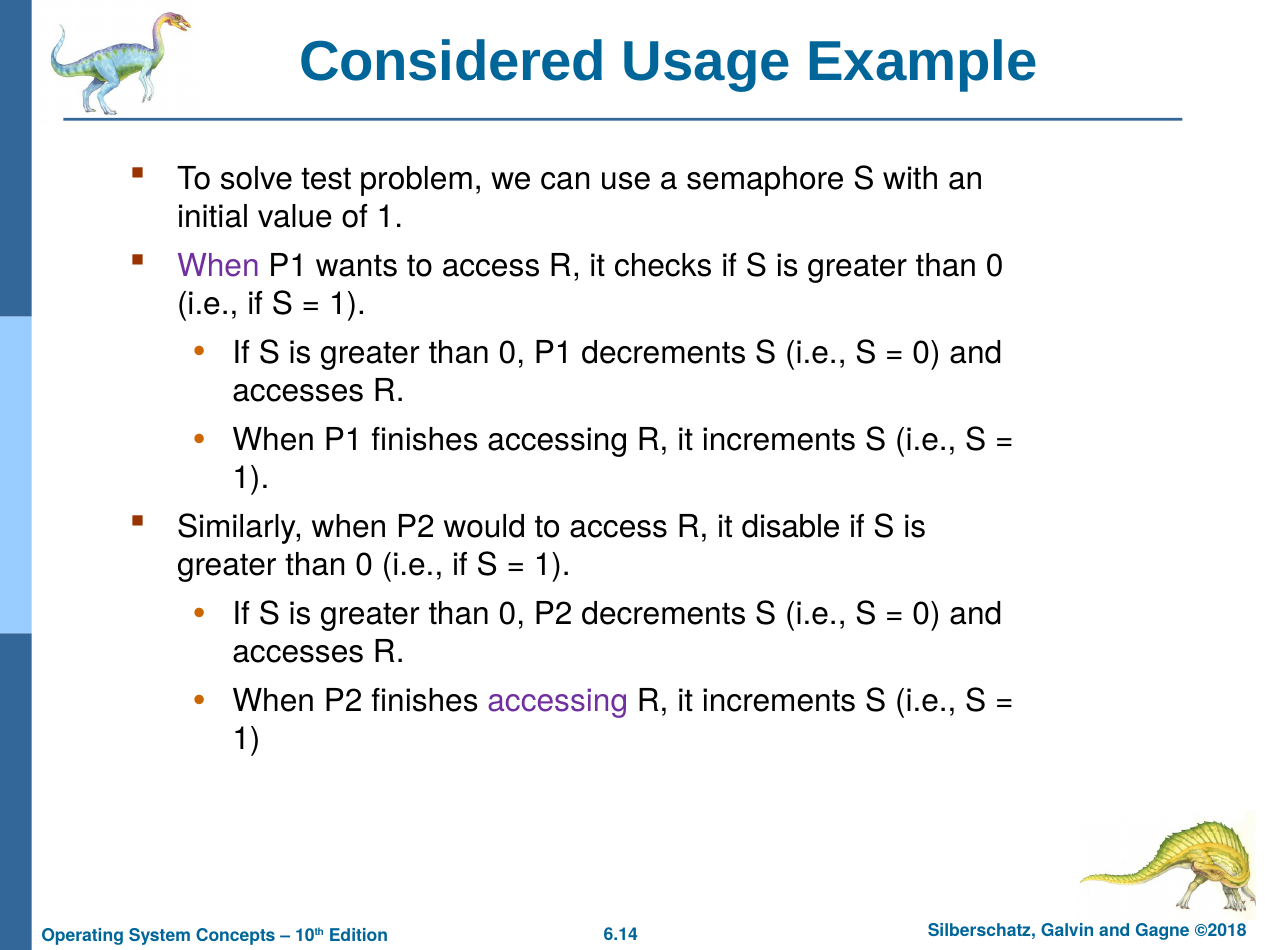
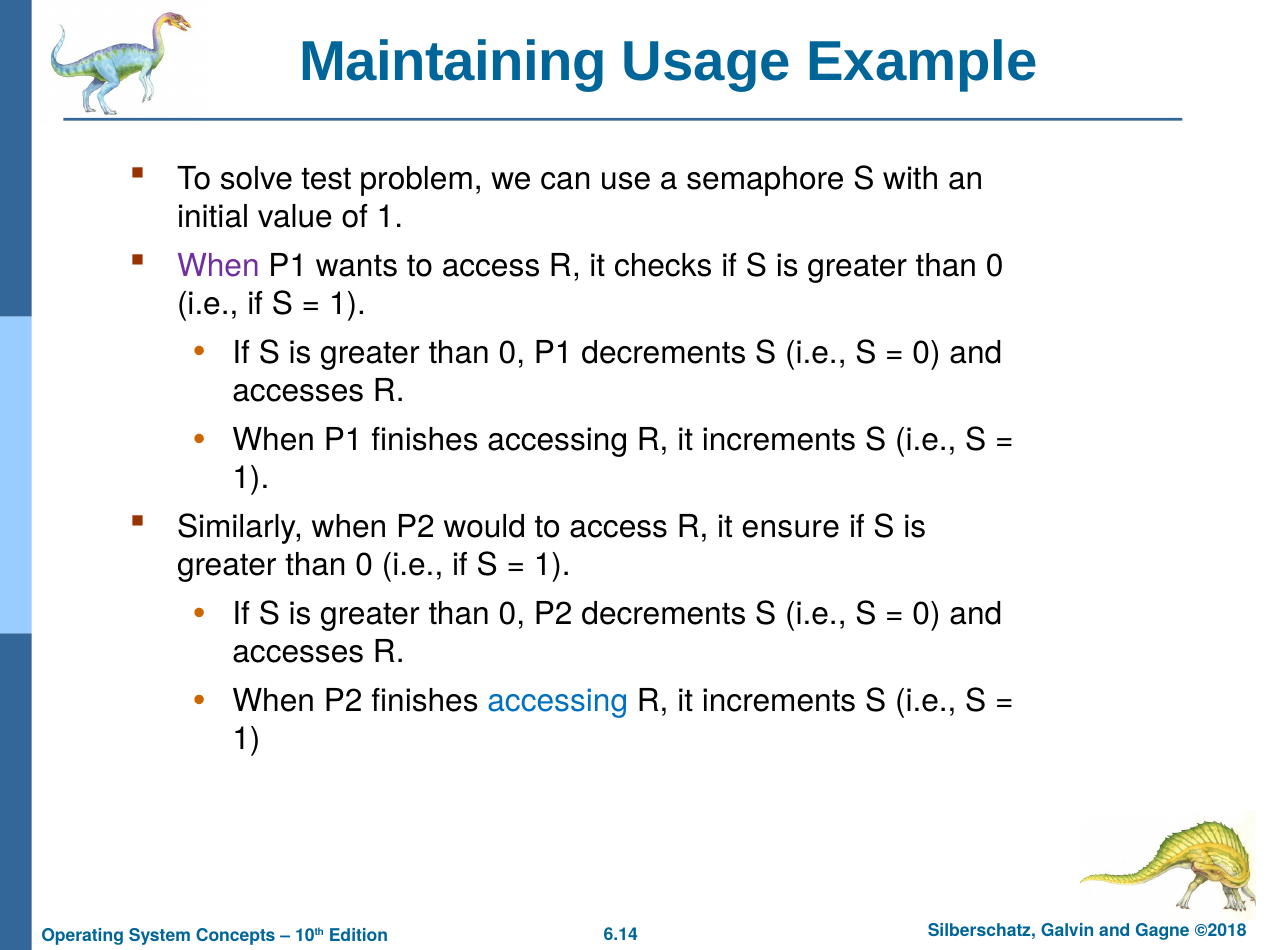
Considered: Considered -> Maintaining
disable: disable -> ensure
accessing at (558, 702) colour: purple -> blue
